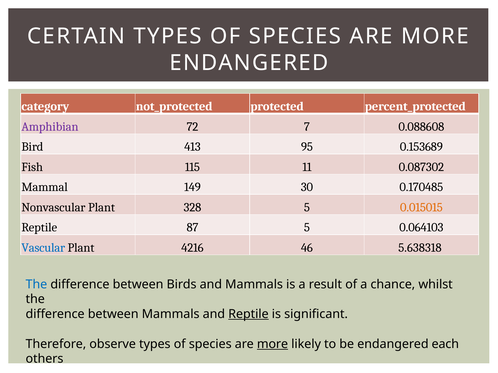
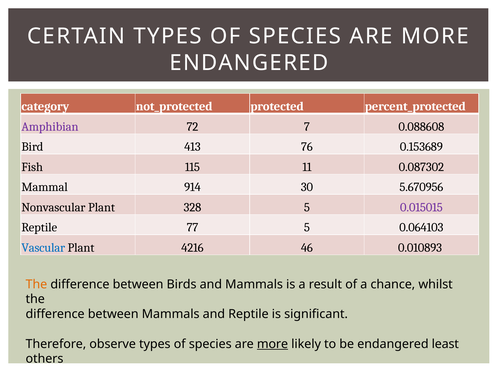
95: 95 -> 76
149: 149 -> 914
0.170485: 0.170485 -> 5.670956
0.015015 colour: orange -> purple
87: 87 -> 77
5.638318: 5.638318 -> 0.010893
The at (36, 285) colour: blue -> orange
Reptile at (248, 315) underline: present -> none
each: each -> least
